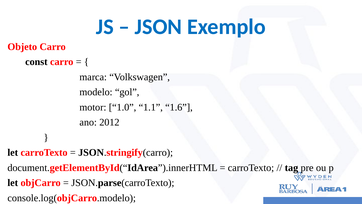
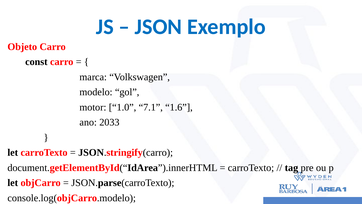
1.1: 1.1 -> 7.1
2012: 2012 -> 2033
